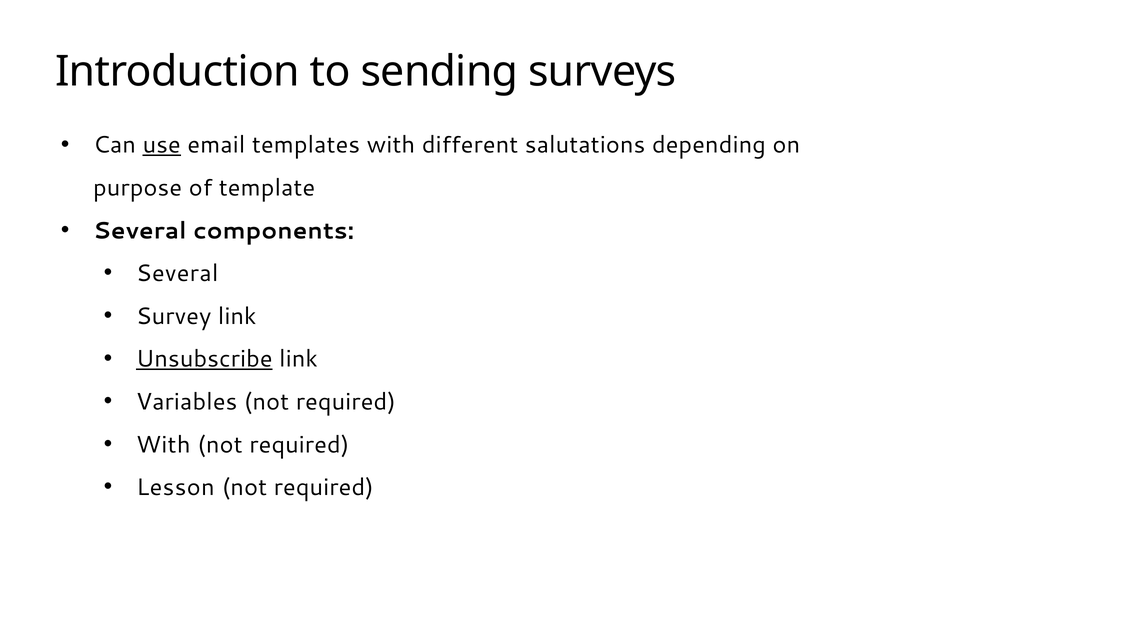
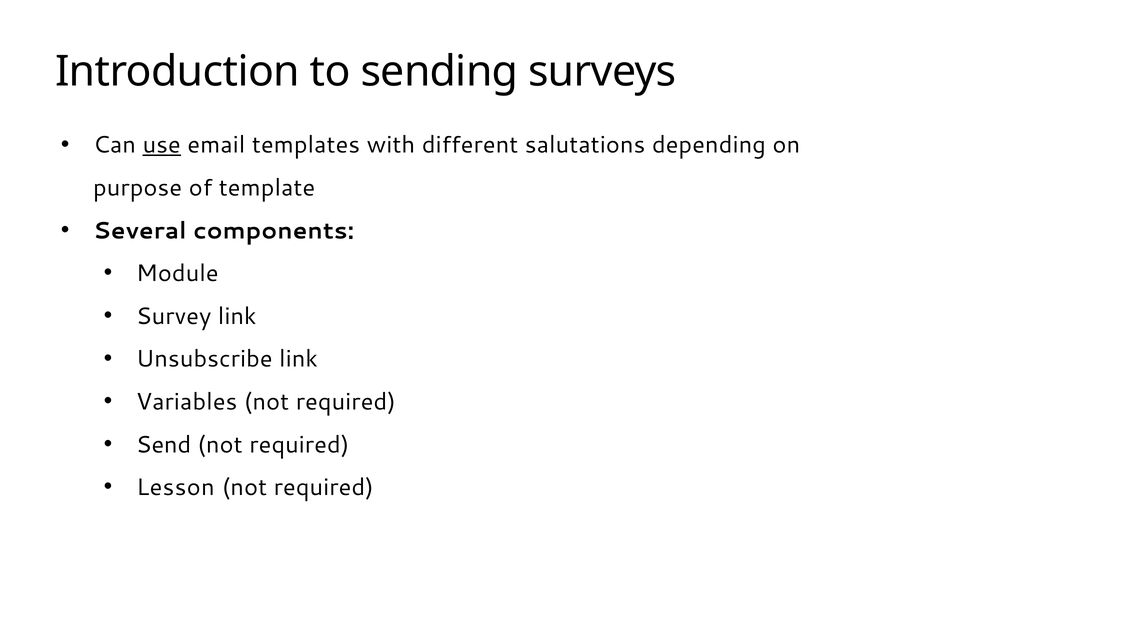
Several at (177, 274): Several -> Module
Unsubscribe underline: present -> none
With at (163, 445): With -> Send
